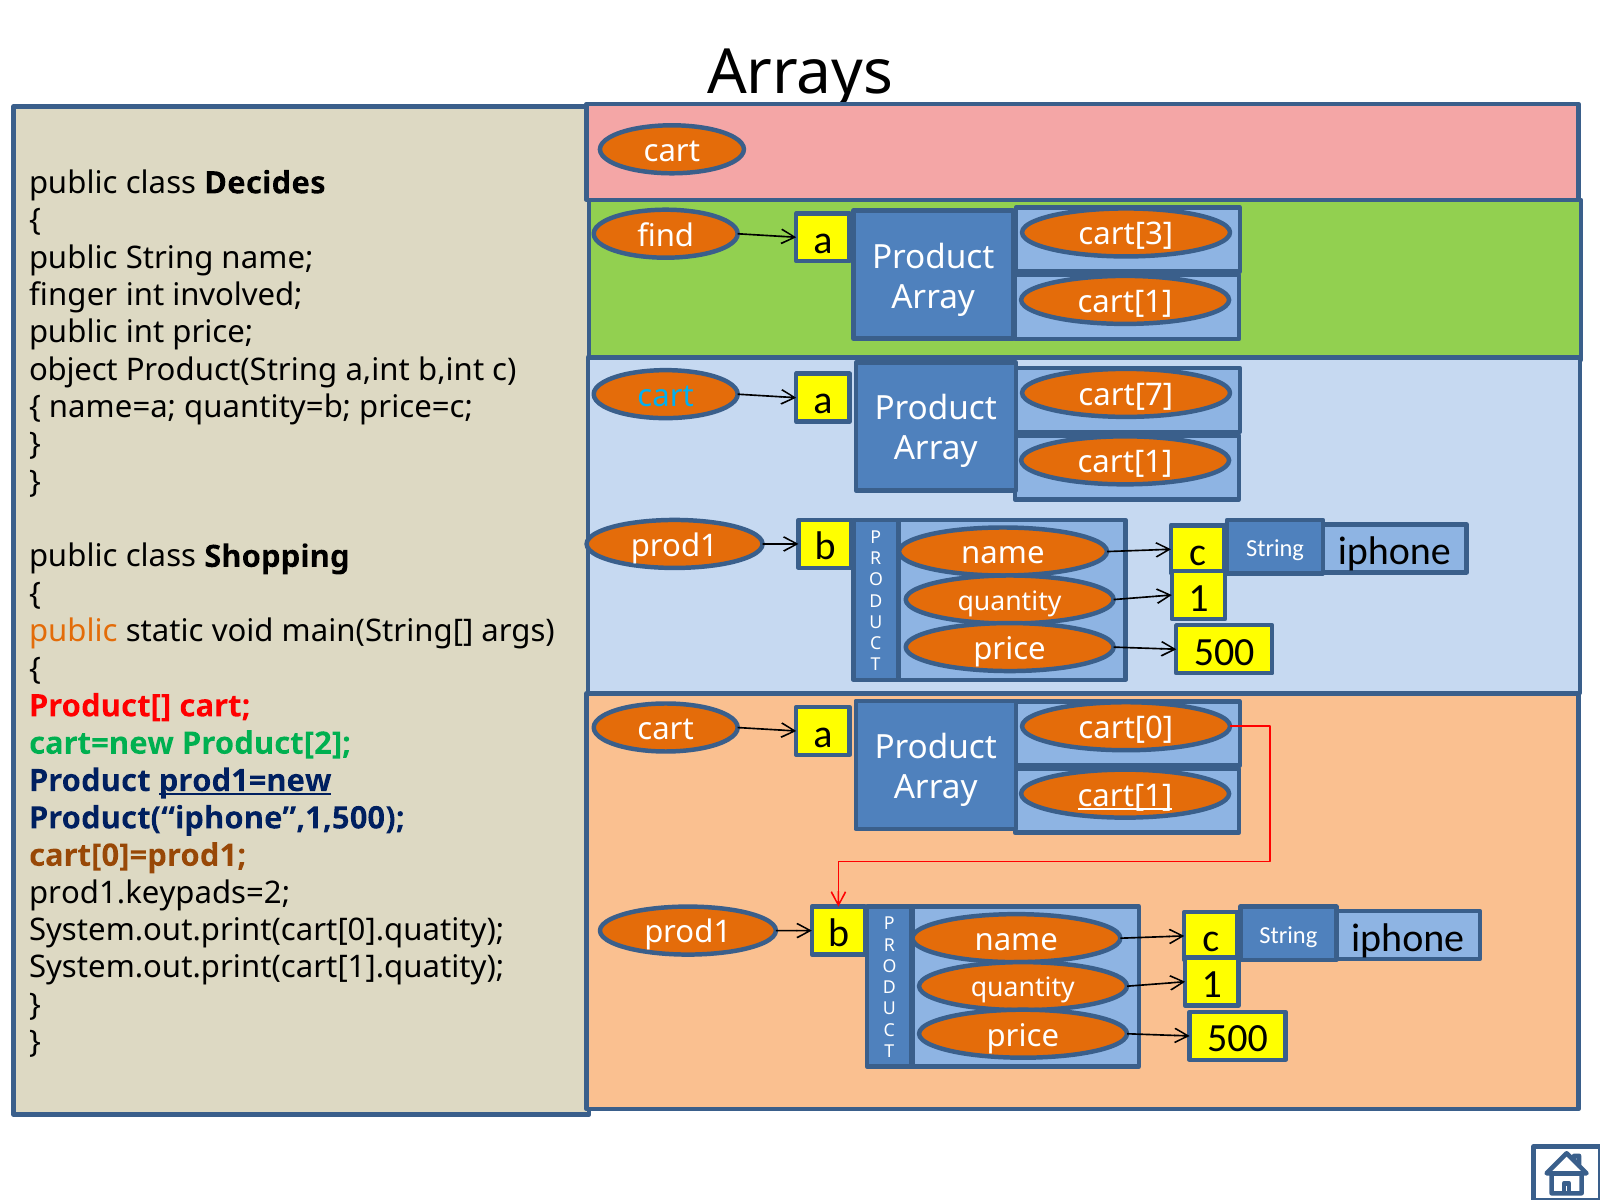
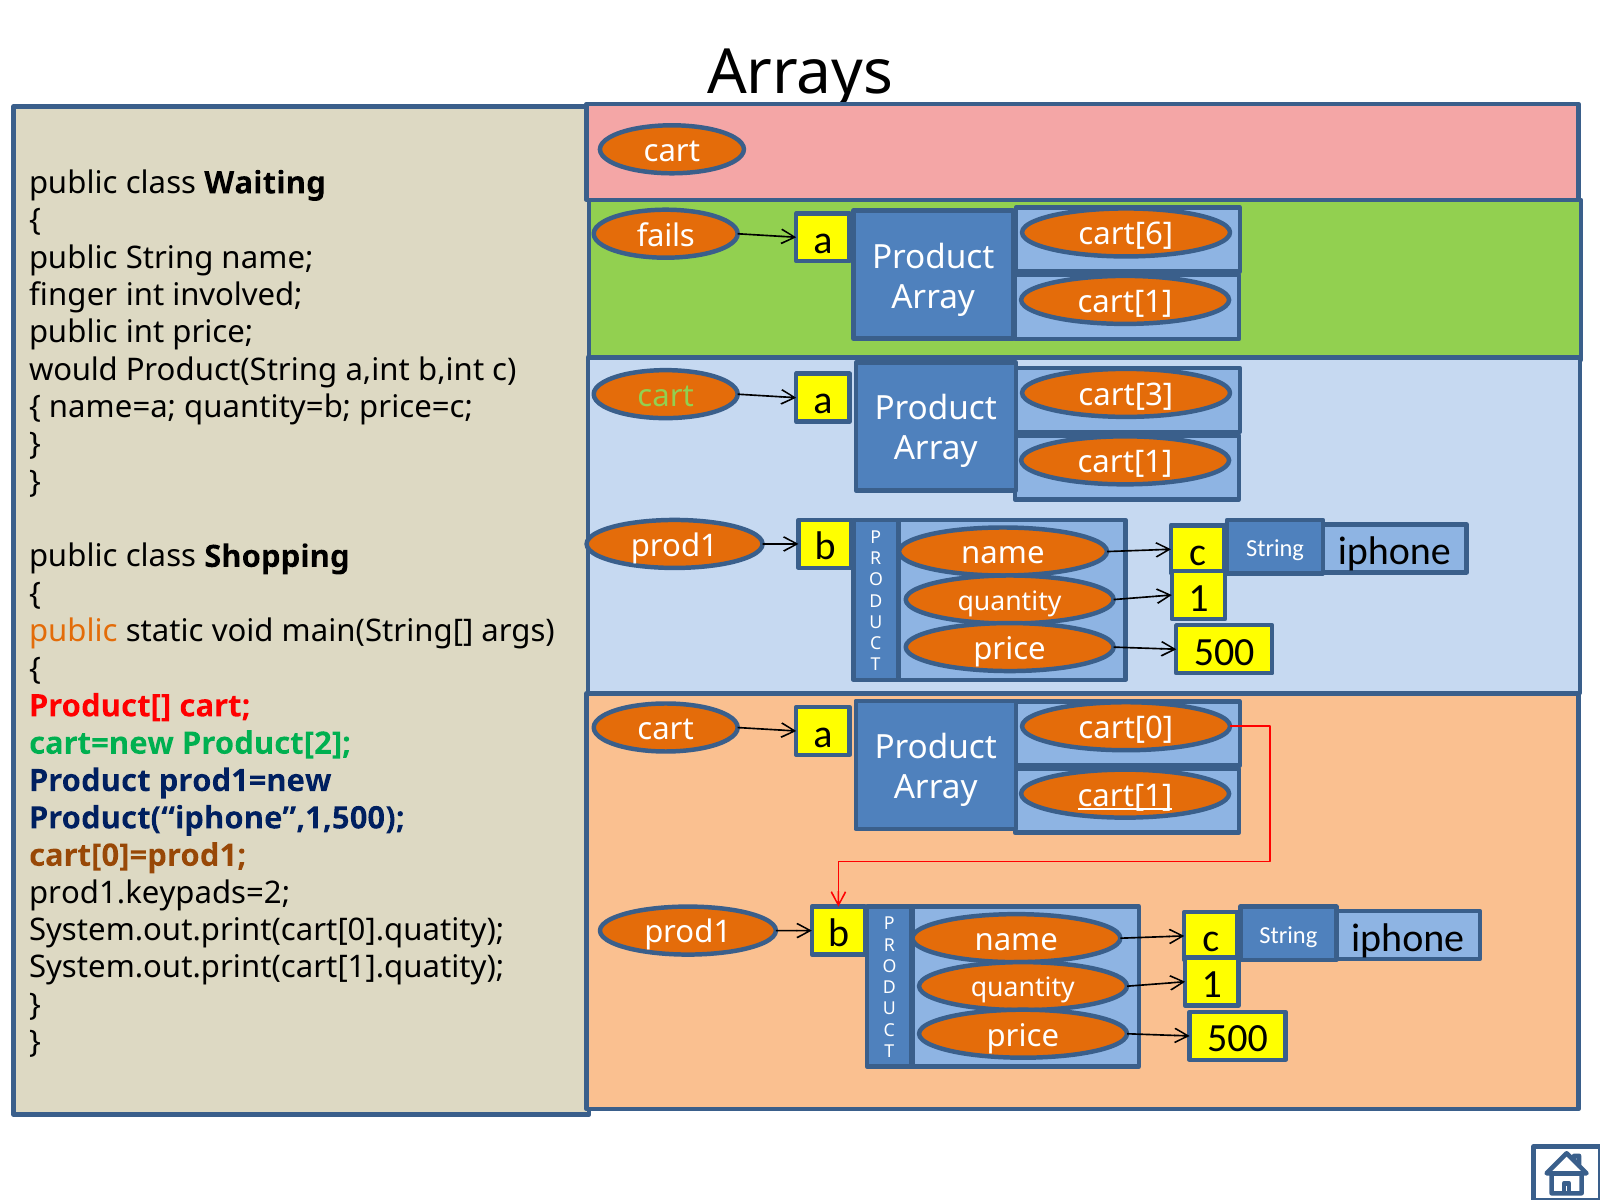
Decides: Decides -> Waiting
find: find -> fails
cart[3: cart[3 -> cart[6
object: object -> would
cart at (666, 396) colour: light blue -> light green
cart[7: cart[7 -> cart[3
prod1=new underline: present -> none
